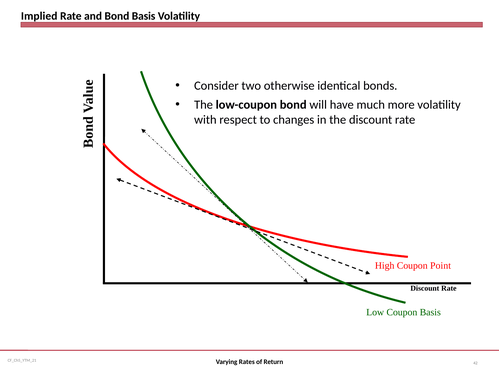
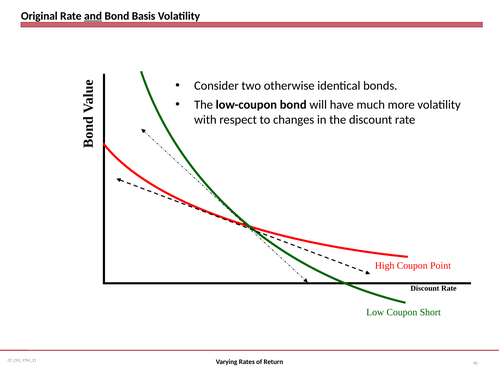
Implied: Implied -> Original
and underline: none -> present
Coupon Basis: Basis -> Short
